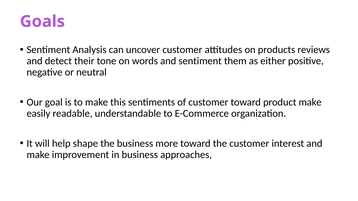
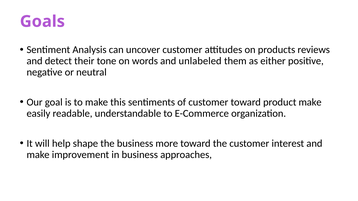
and sentiment: sentiment -> unlabeled
